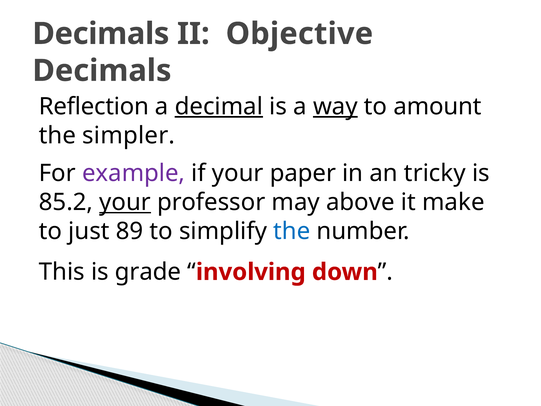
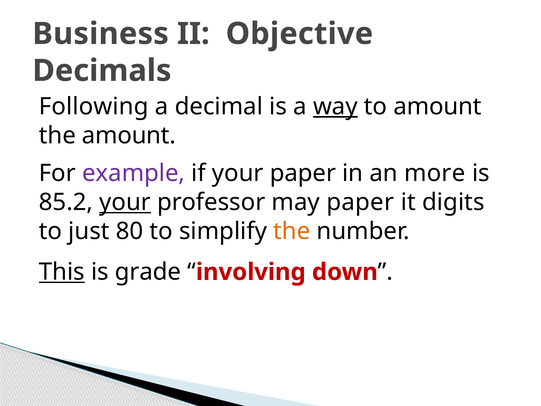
Decimals at (101, 34): Decimals -> Business
Reflection: Reflection -> Following
decimal underline: present -> none
the simpler: simpler -> amount
tricky: tricky -> more
may above: above -> paper
make: make -> digits
89: 89 -> 80
the at (292, 231) colour: blue -> orange
This underline: none -> present
